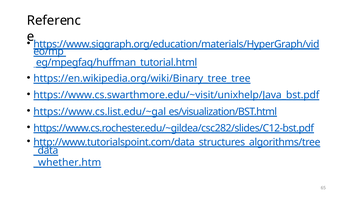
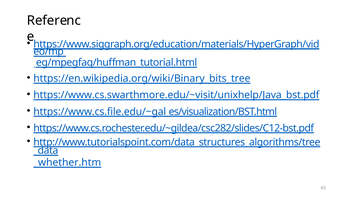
https://en.wikipedia.org/wiki/Binary_tree_tree: https://en.wikipedia.org/wiki/Binary_tree_tree -> https://en.wikipedia.org/wiki/Binary_bits_tree
https://www.cs.list.edu/~gal: https://www.cs.list.edu/~gal -> https://www.cs.file.edu/~gal
